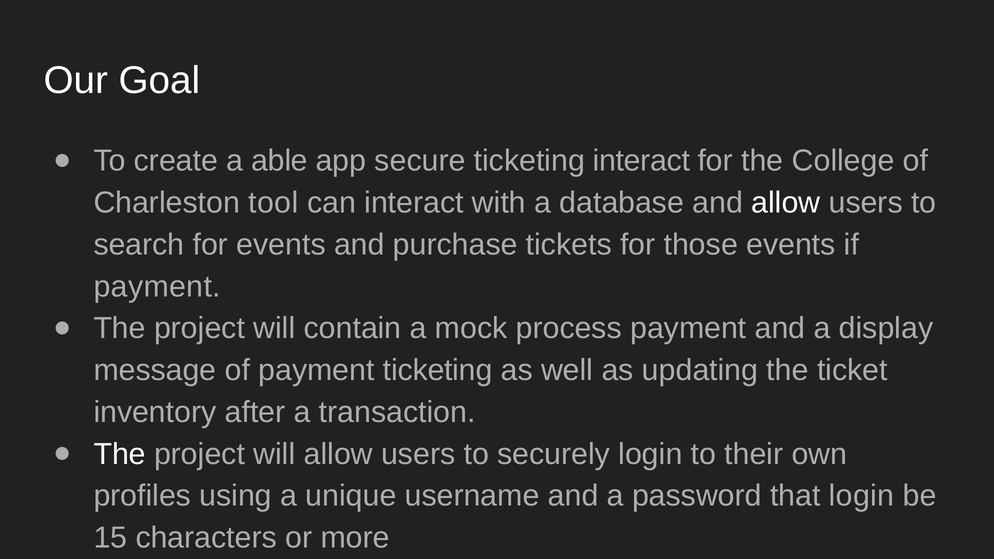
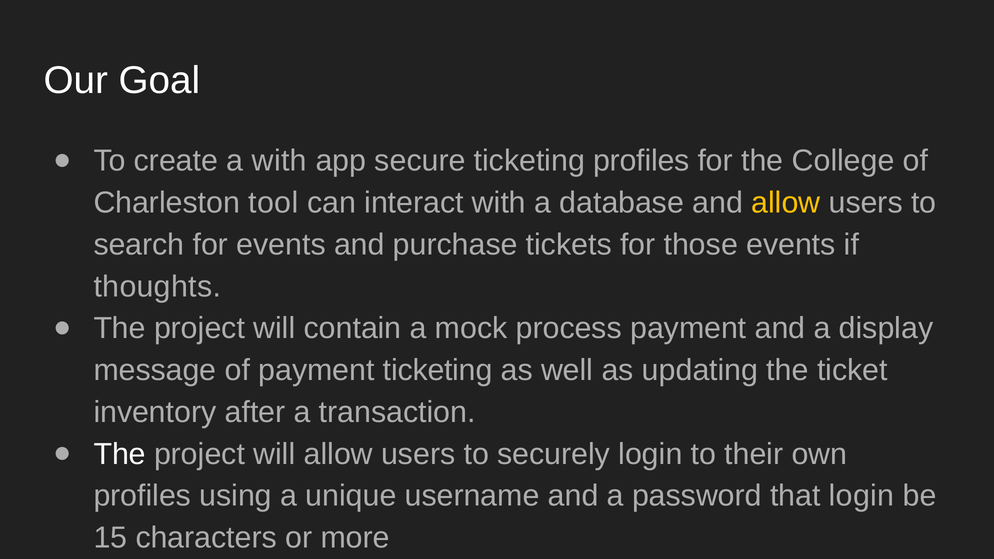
a able: able -> with
ticketing interact: interact -> profiles
allow at (786, 203) colour: white -> yellow
payment at (157, 287): payment -> thoughts
